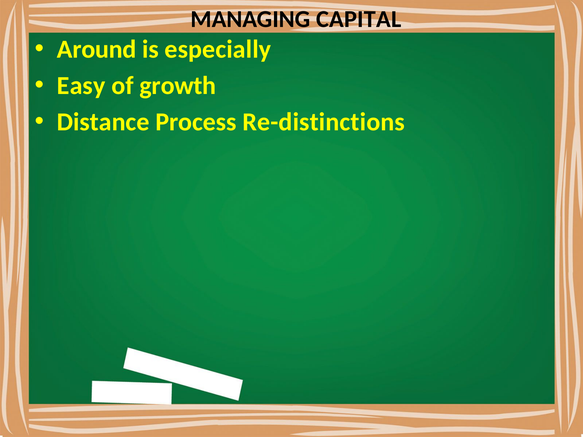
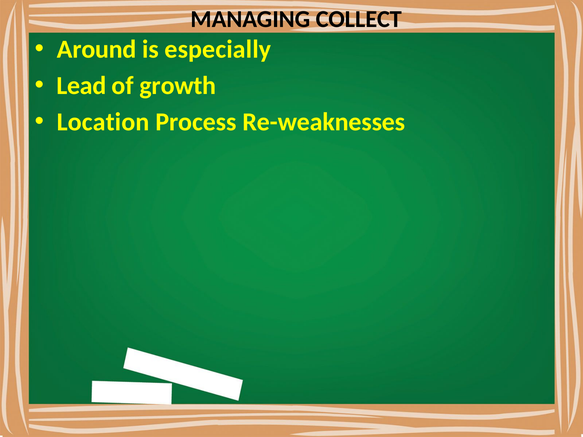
CAPITAL: CAPITAL -> COLLECT
Easy: Easy -> Lead
Distance: Distance -> Location
Re-distinctions: Re-distinctions -> Re-weaknesses
